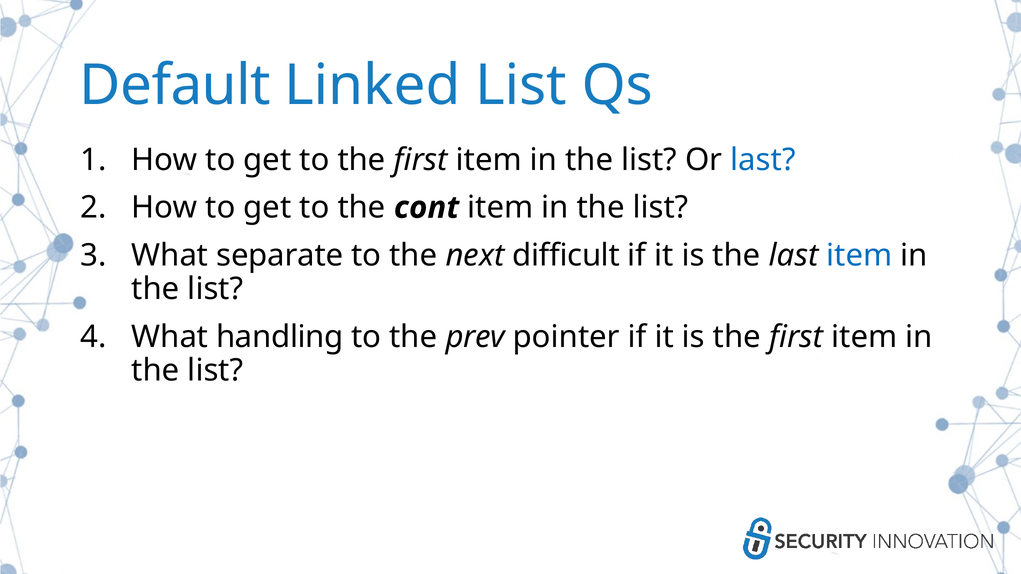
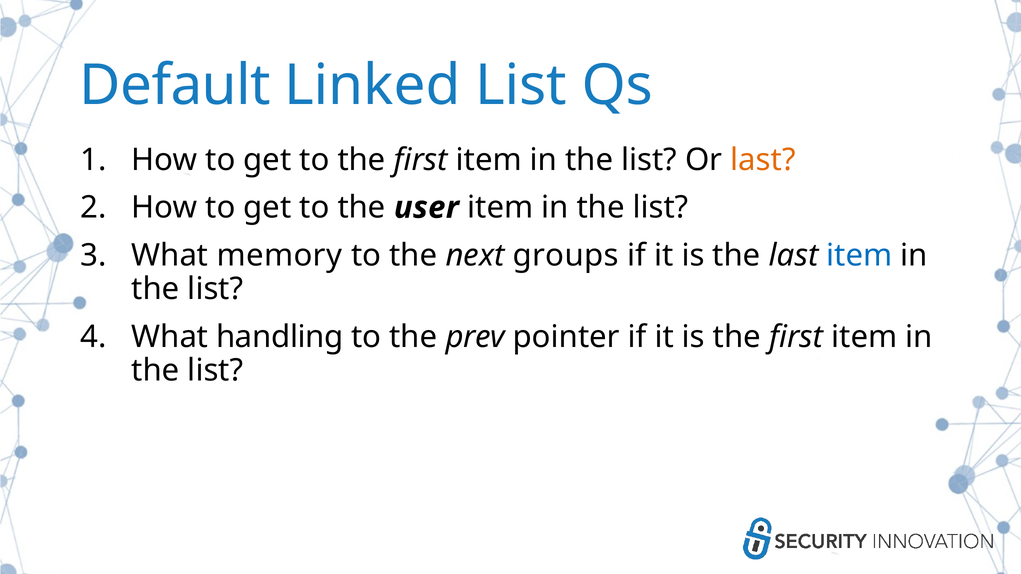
last at (763, 160) colour: blue -> orange
cont: cont -> user
separate: separate -> memory
difficult: difficult -> groups
